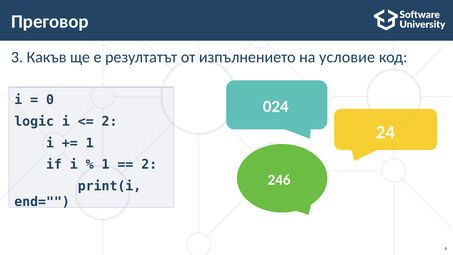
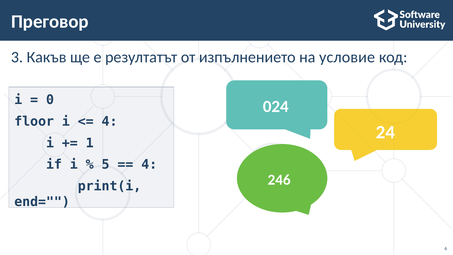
logic: logic -> floor
2 at (110, 121): 2 -> 4
1 at (106, 164): 1 -> 5
2 at (149, 164): 2 -> 4
